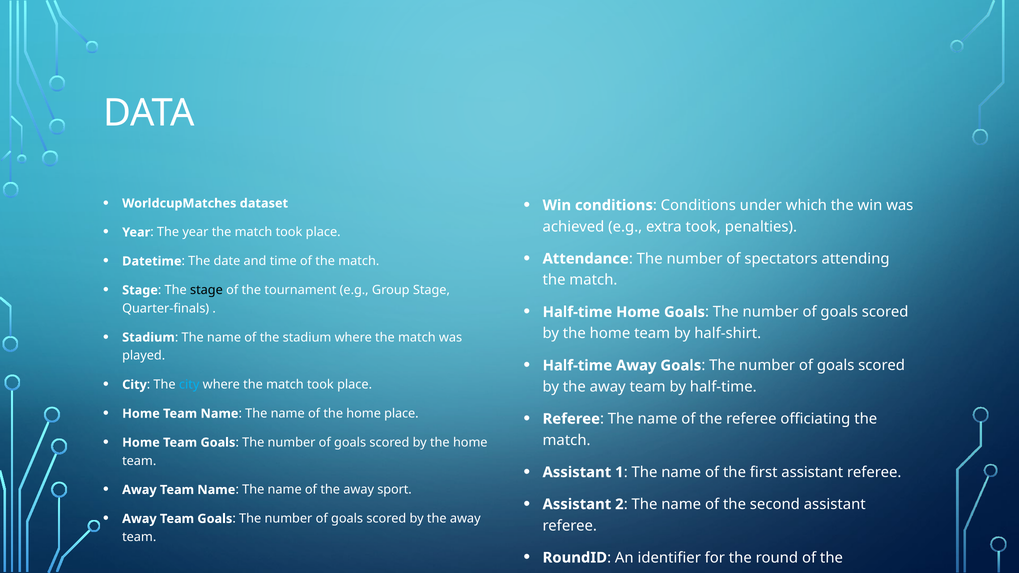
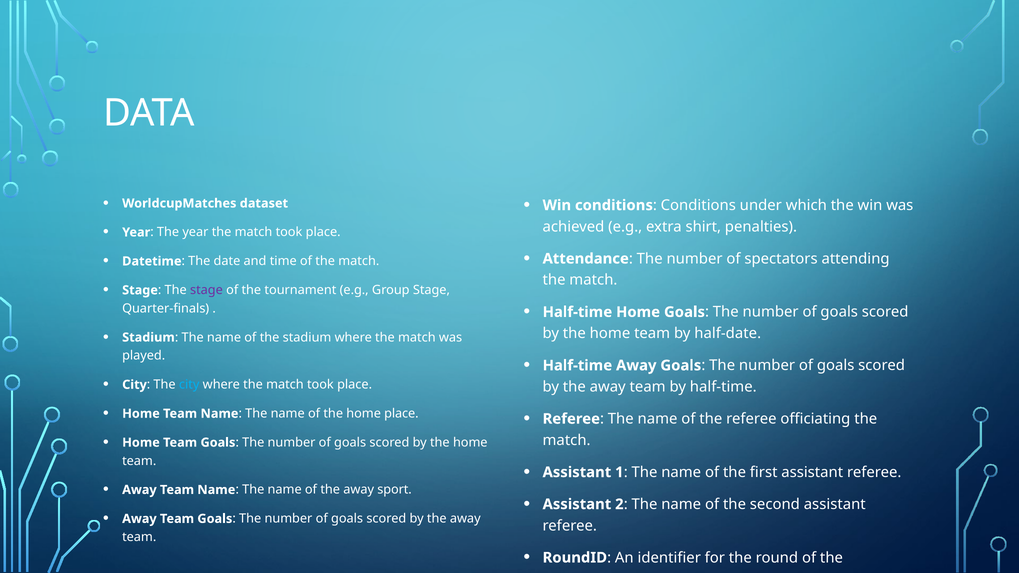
extra took: took -> shirt
stage at (206, 290) colour: black -> purple
half-shirt: half-shirt -> half-date
